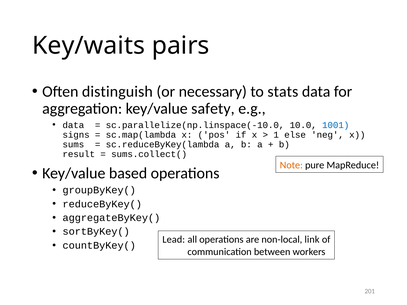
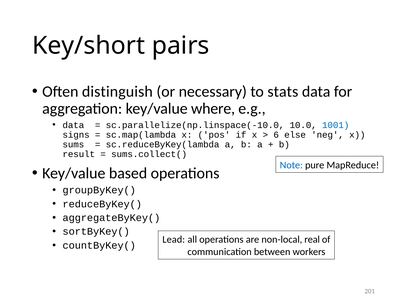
Key/waits: Key/waits -> Key/short
safety: safety -> where
1: 1 -> 6
Note colour: orange -> blue
link: link -> real
